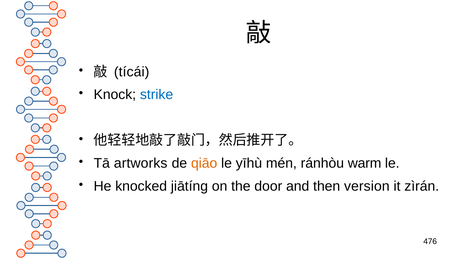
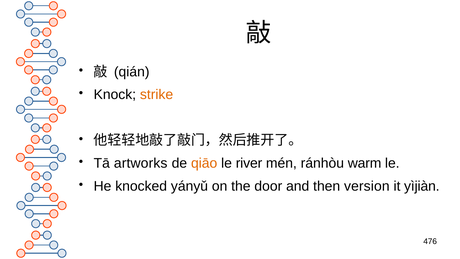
tícái: tícái -> qián
strike colour: blue -> orange
yīhù: yīhù -> river
jiātíng: jiātíng -> yányǔ
zìrán: zìrán -> yìjiàn
